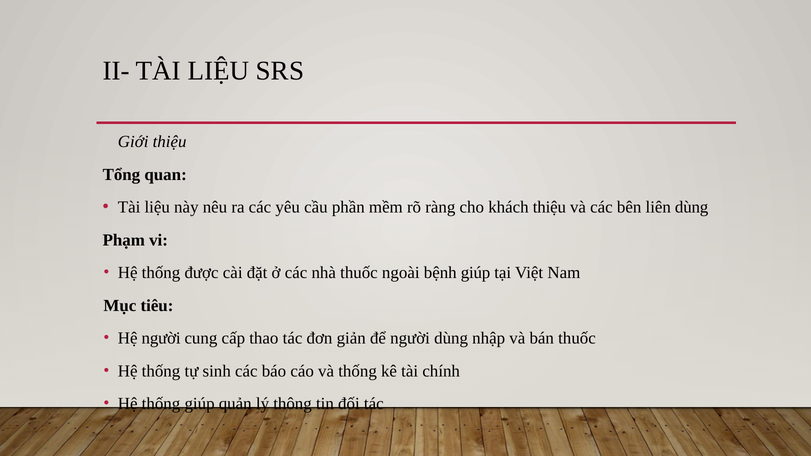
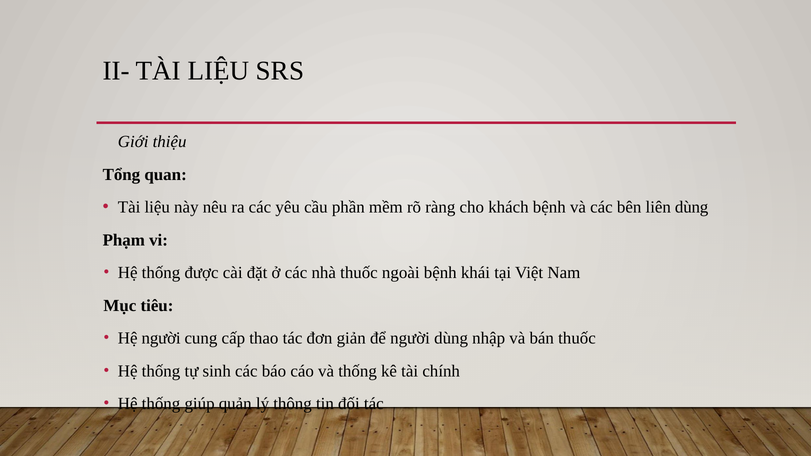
khách thiệu: thiệu -> bệnh
bệnh giúp: giúp -> khái
